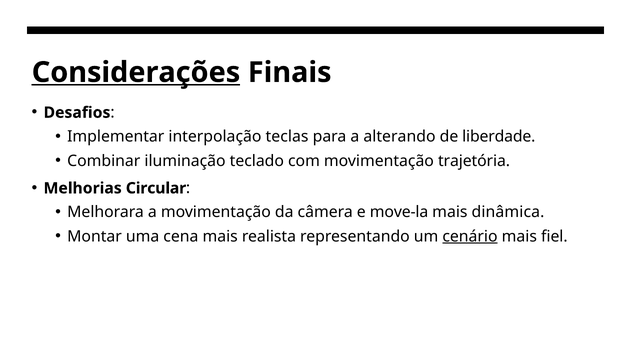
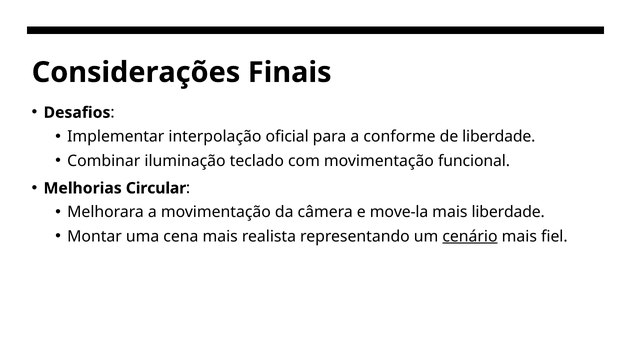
Considerações underline: present -> none
teclas: teclas -> oficial
alterando: alterando -> conforme
trajetória: trajetória -> funcional
mais dinâmica: dinâmica -> liberdade
